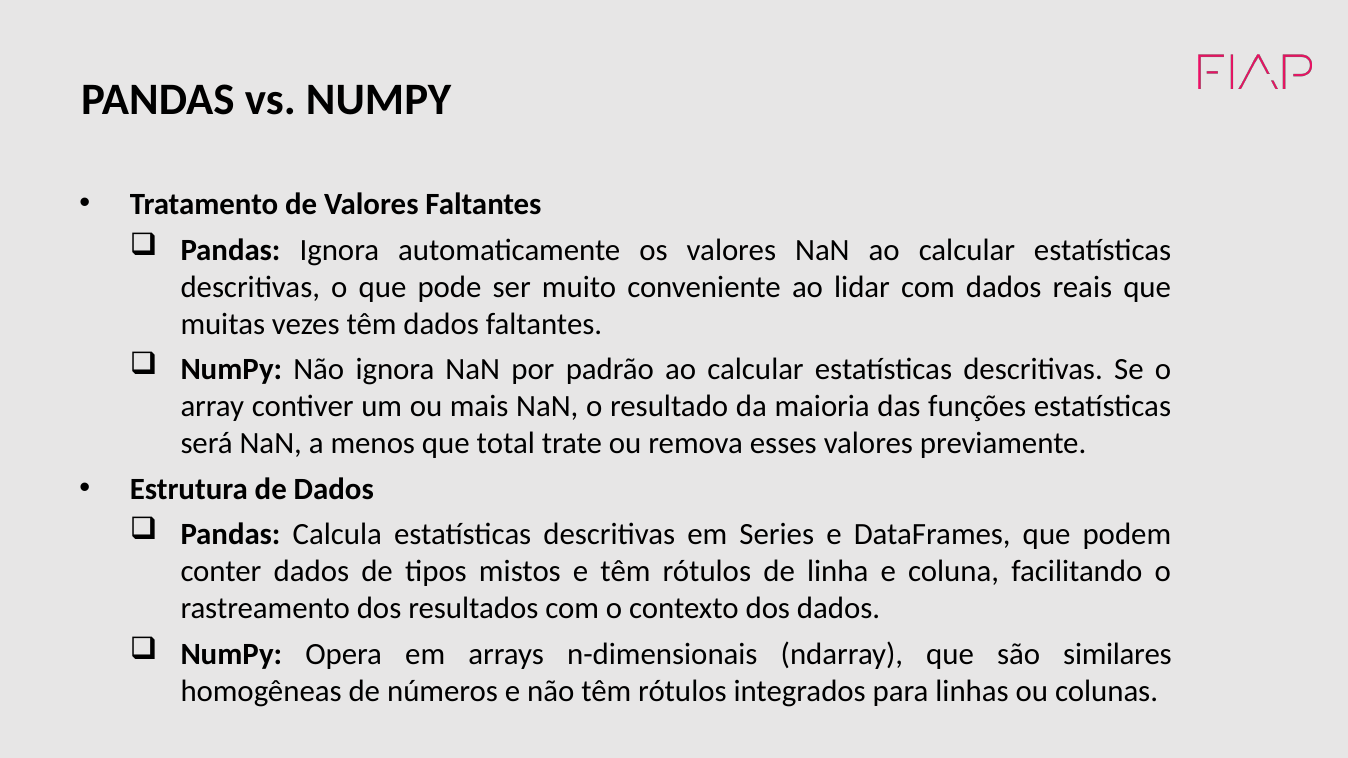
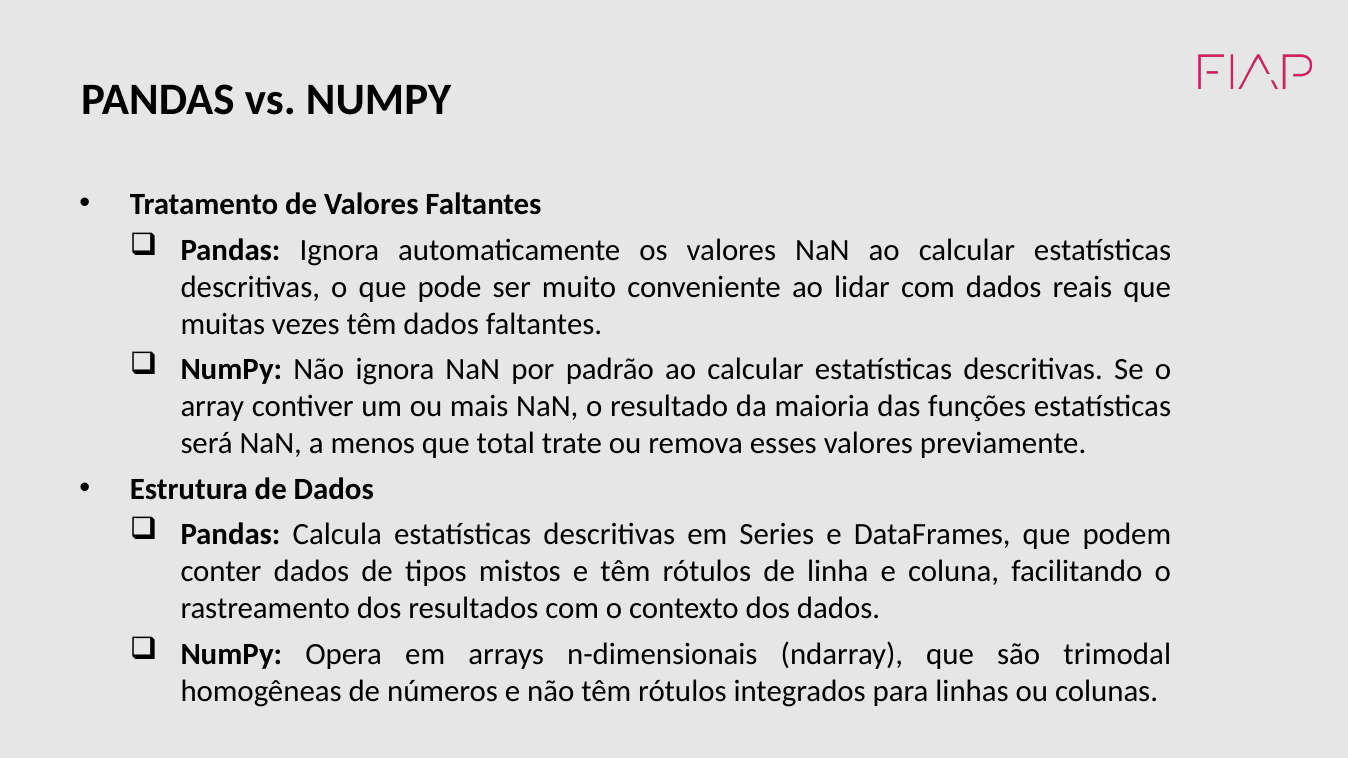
similares: similares -> trimodal
